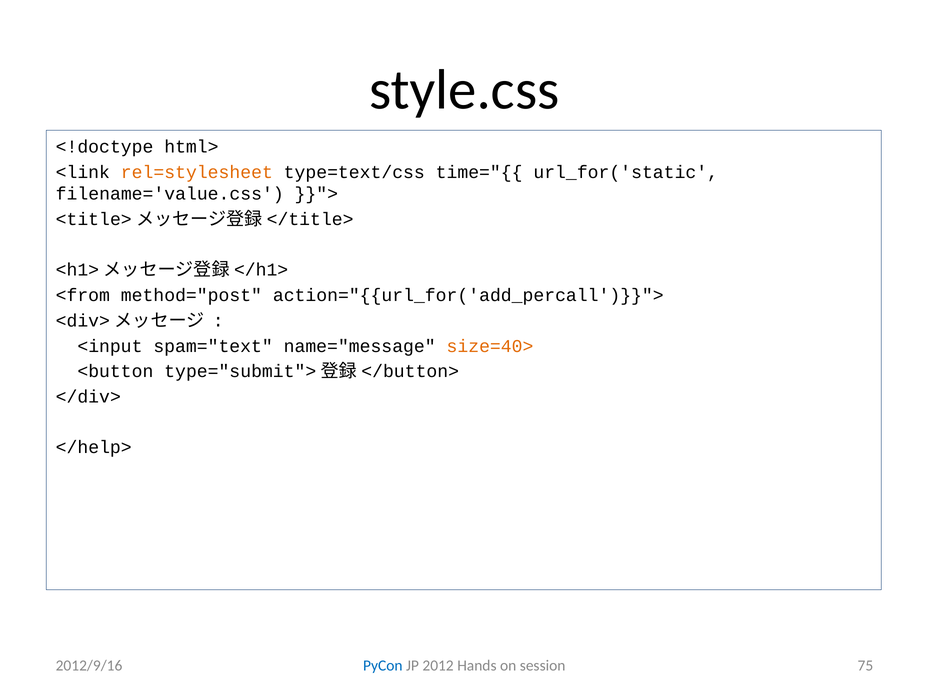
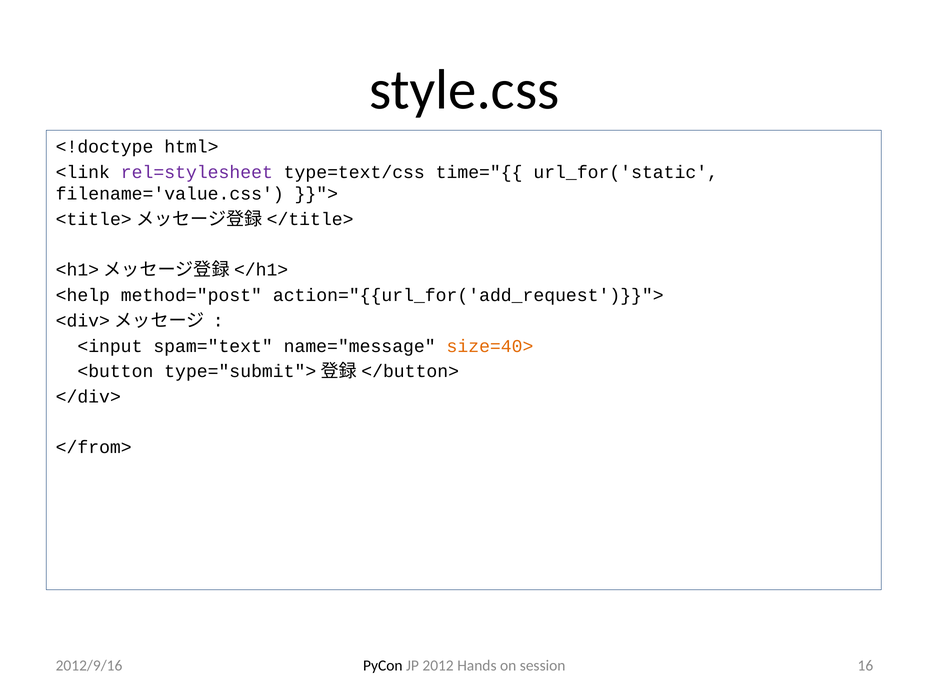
rel=stylesheet colour: orange -> purple
<from: <from -> <help
action="{{url_for('add_percall')}}">: action="{{url_for('add_percall')}}"> -> action="{{url_for('add_request')}}">
</help>: </help> -> </from>
PyCon colour: blue -> black
75: 75 -> 16
